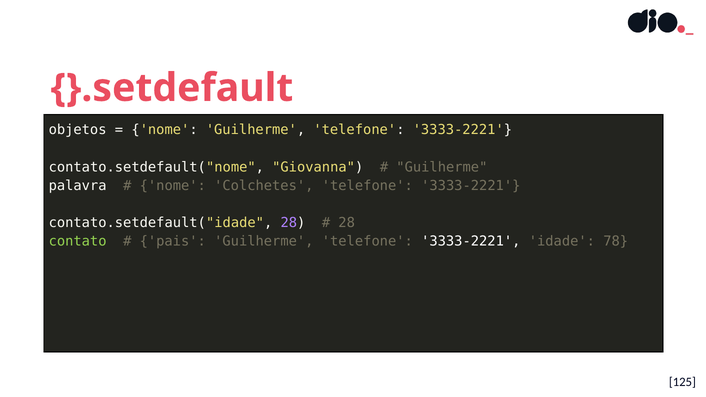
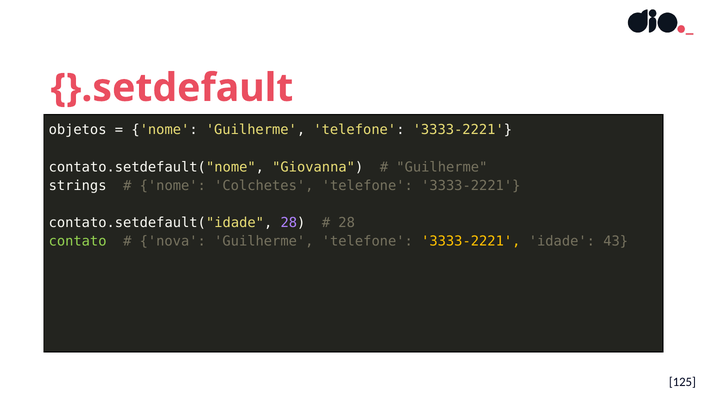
palavra: palavra -> strings
pais: pais -> nova
3333-2221 at (471, 241) colour: white -> yellow
78: 78 -> 43
